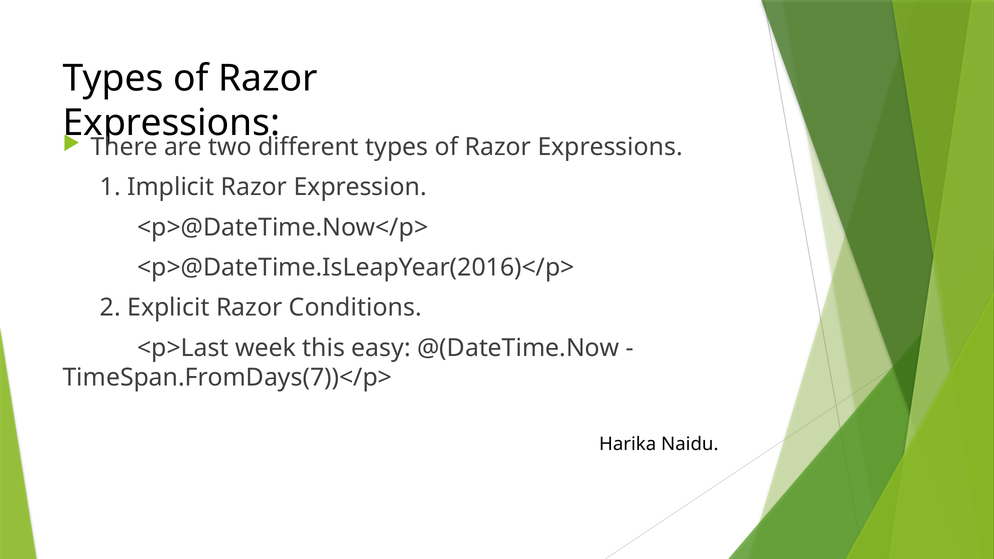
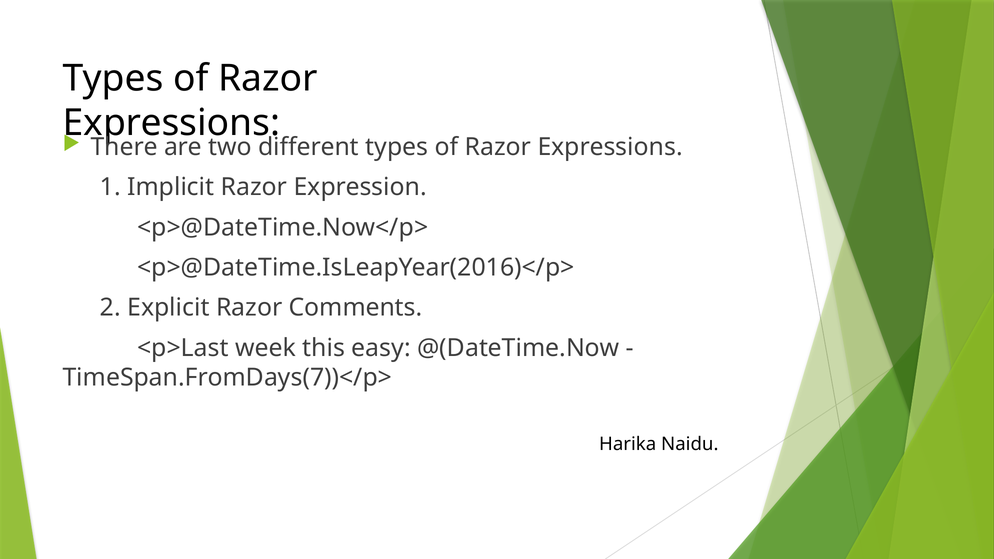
Conditions: Conditions -> Comments
